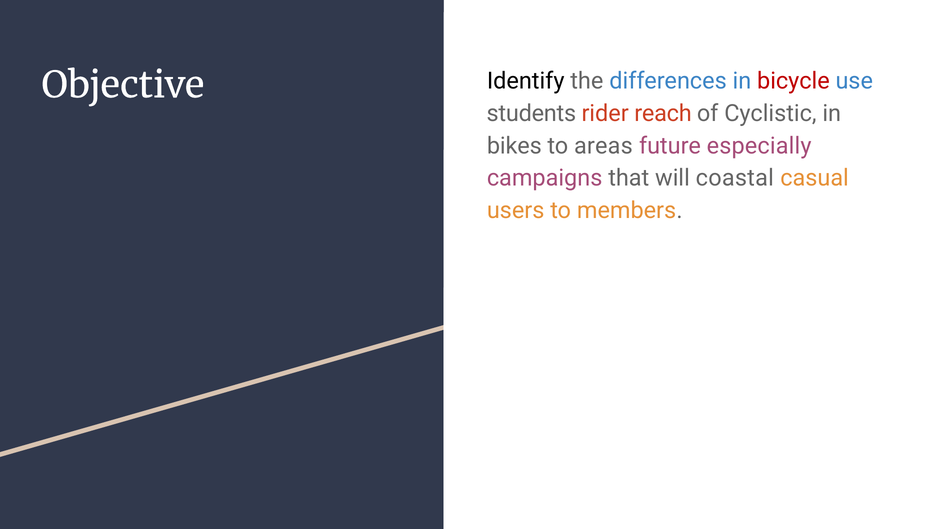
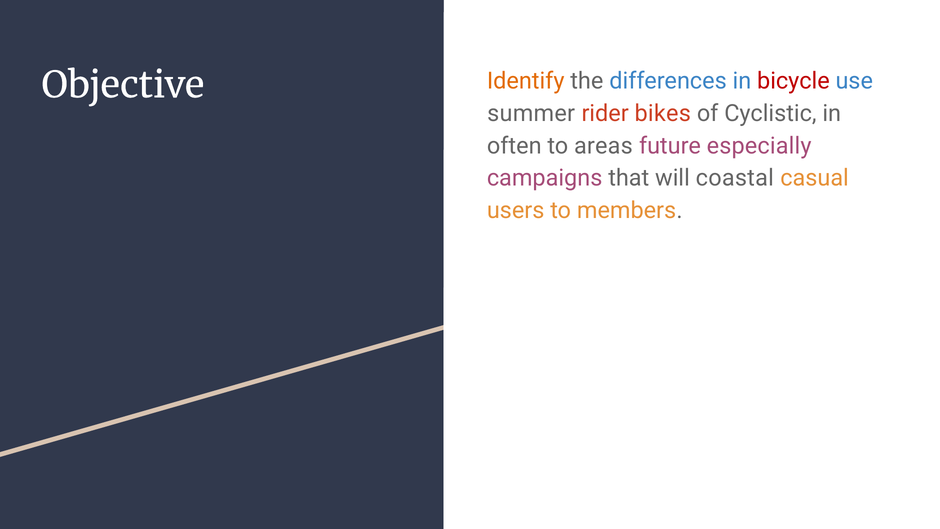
Identify colour: black -> orange
students: students -> summer
reach: reach -> bikes
bikes: bikes -> often
